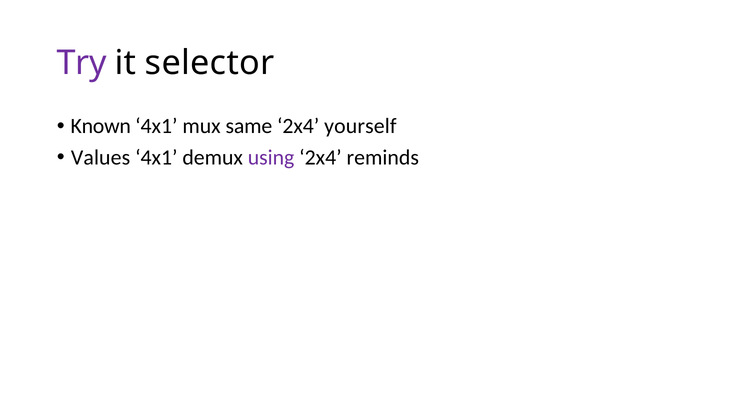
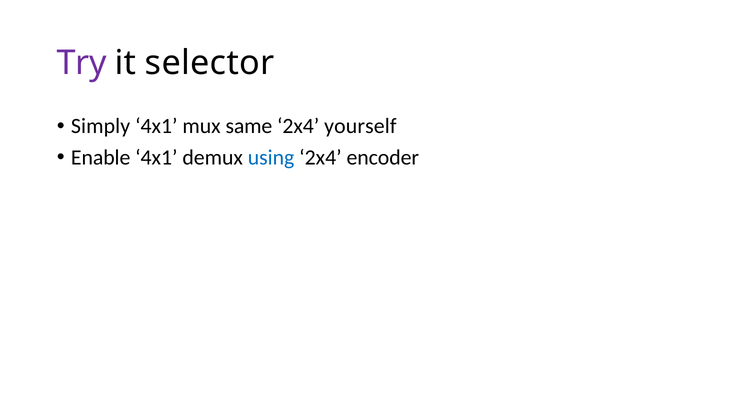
Known: Known -> Simply
Values: Values -> Enable
using colour: purple -> blue
reminds: reminds -> encoder
